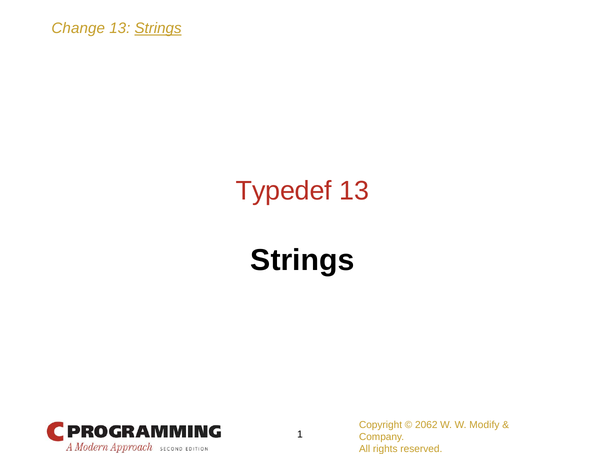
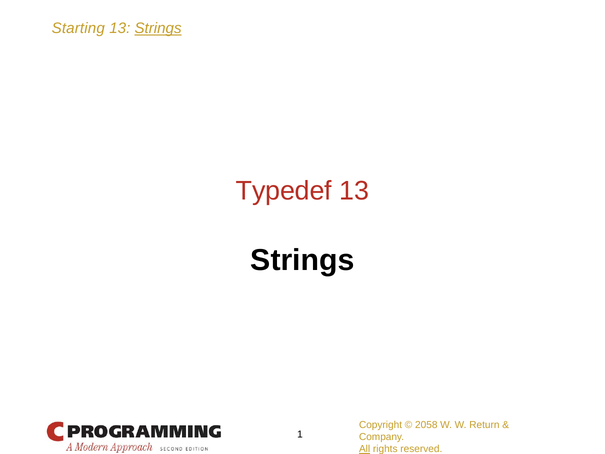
Change: Change -> Starting
2062: 2062 -> 2058
Modify: Modify -> Return
All underline: none -> present
